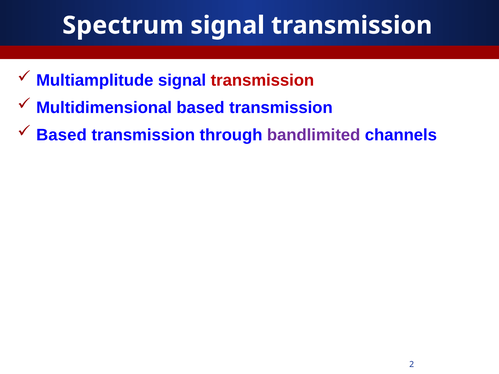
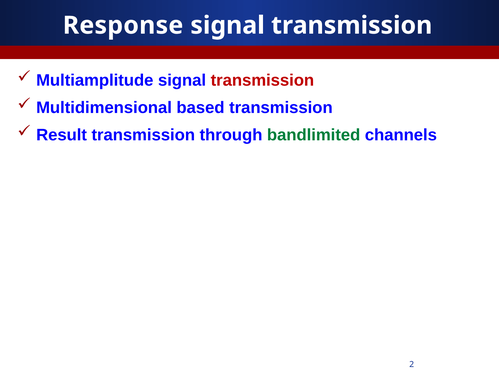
Spectrum: Spectrum -> Response
Based at (61, 135): Based -> Result
bandlimited colour: purple -> green
